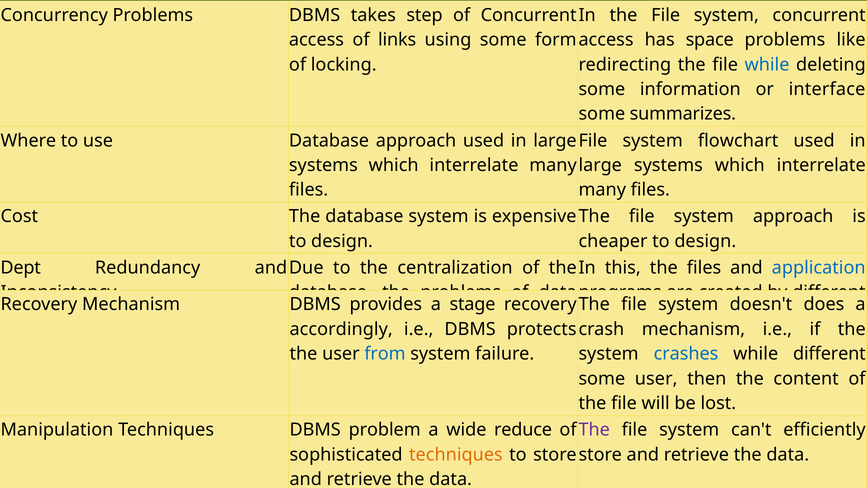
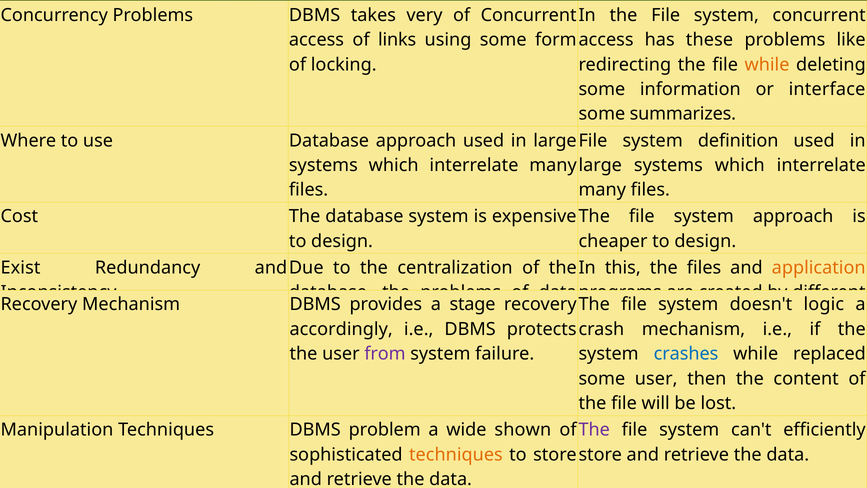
step: step -> very
space: space -> these
while at (767, 65) colour: blue -> orange
flowchart: flowchart -> definition
Dept: Dept -> Exist
application colour: blue -> orange
does: does -> logic
from colour: blue -> purple
while different: different -> replaced
reduce: reduce -> shown
